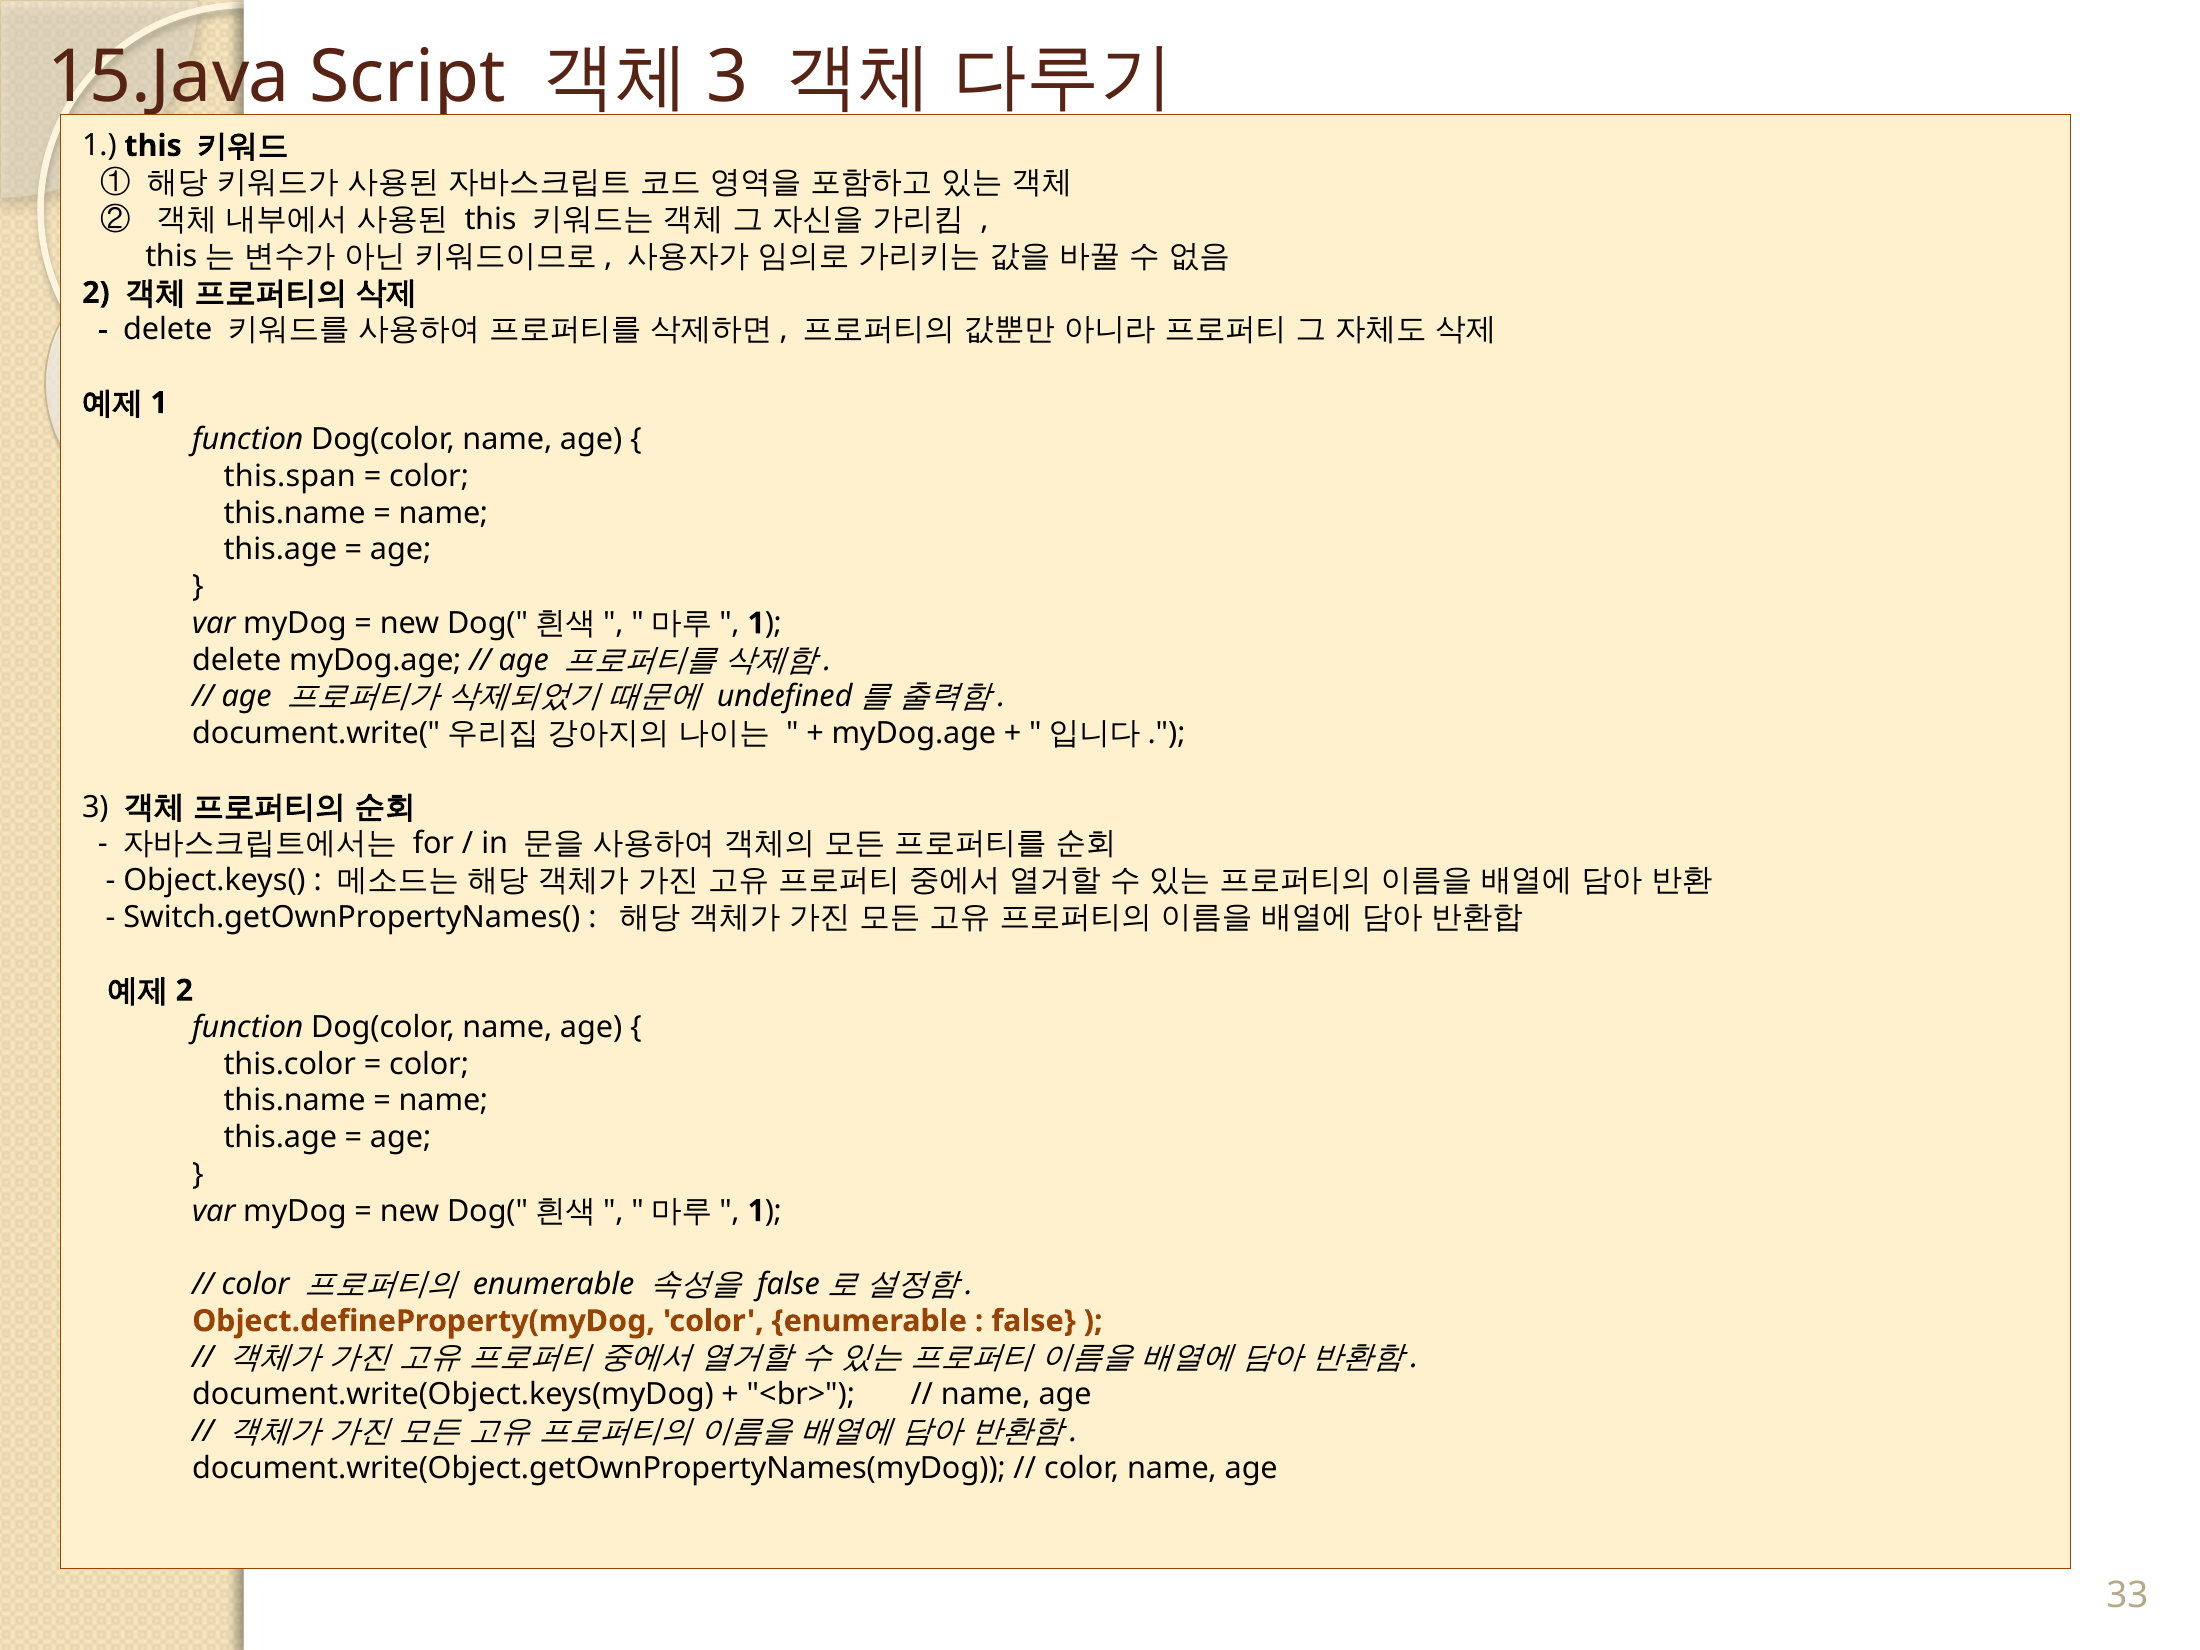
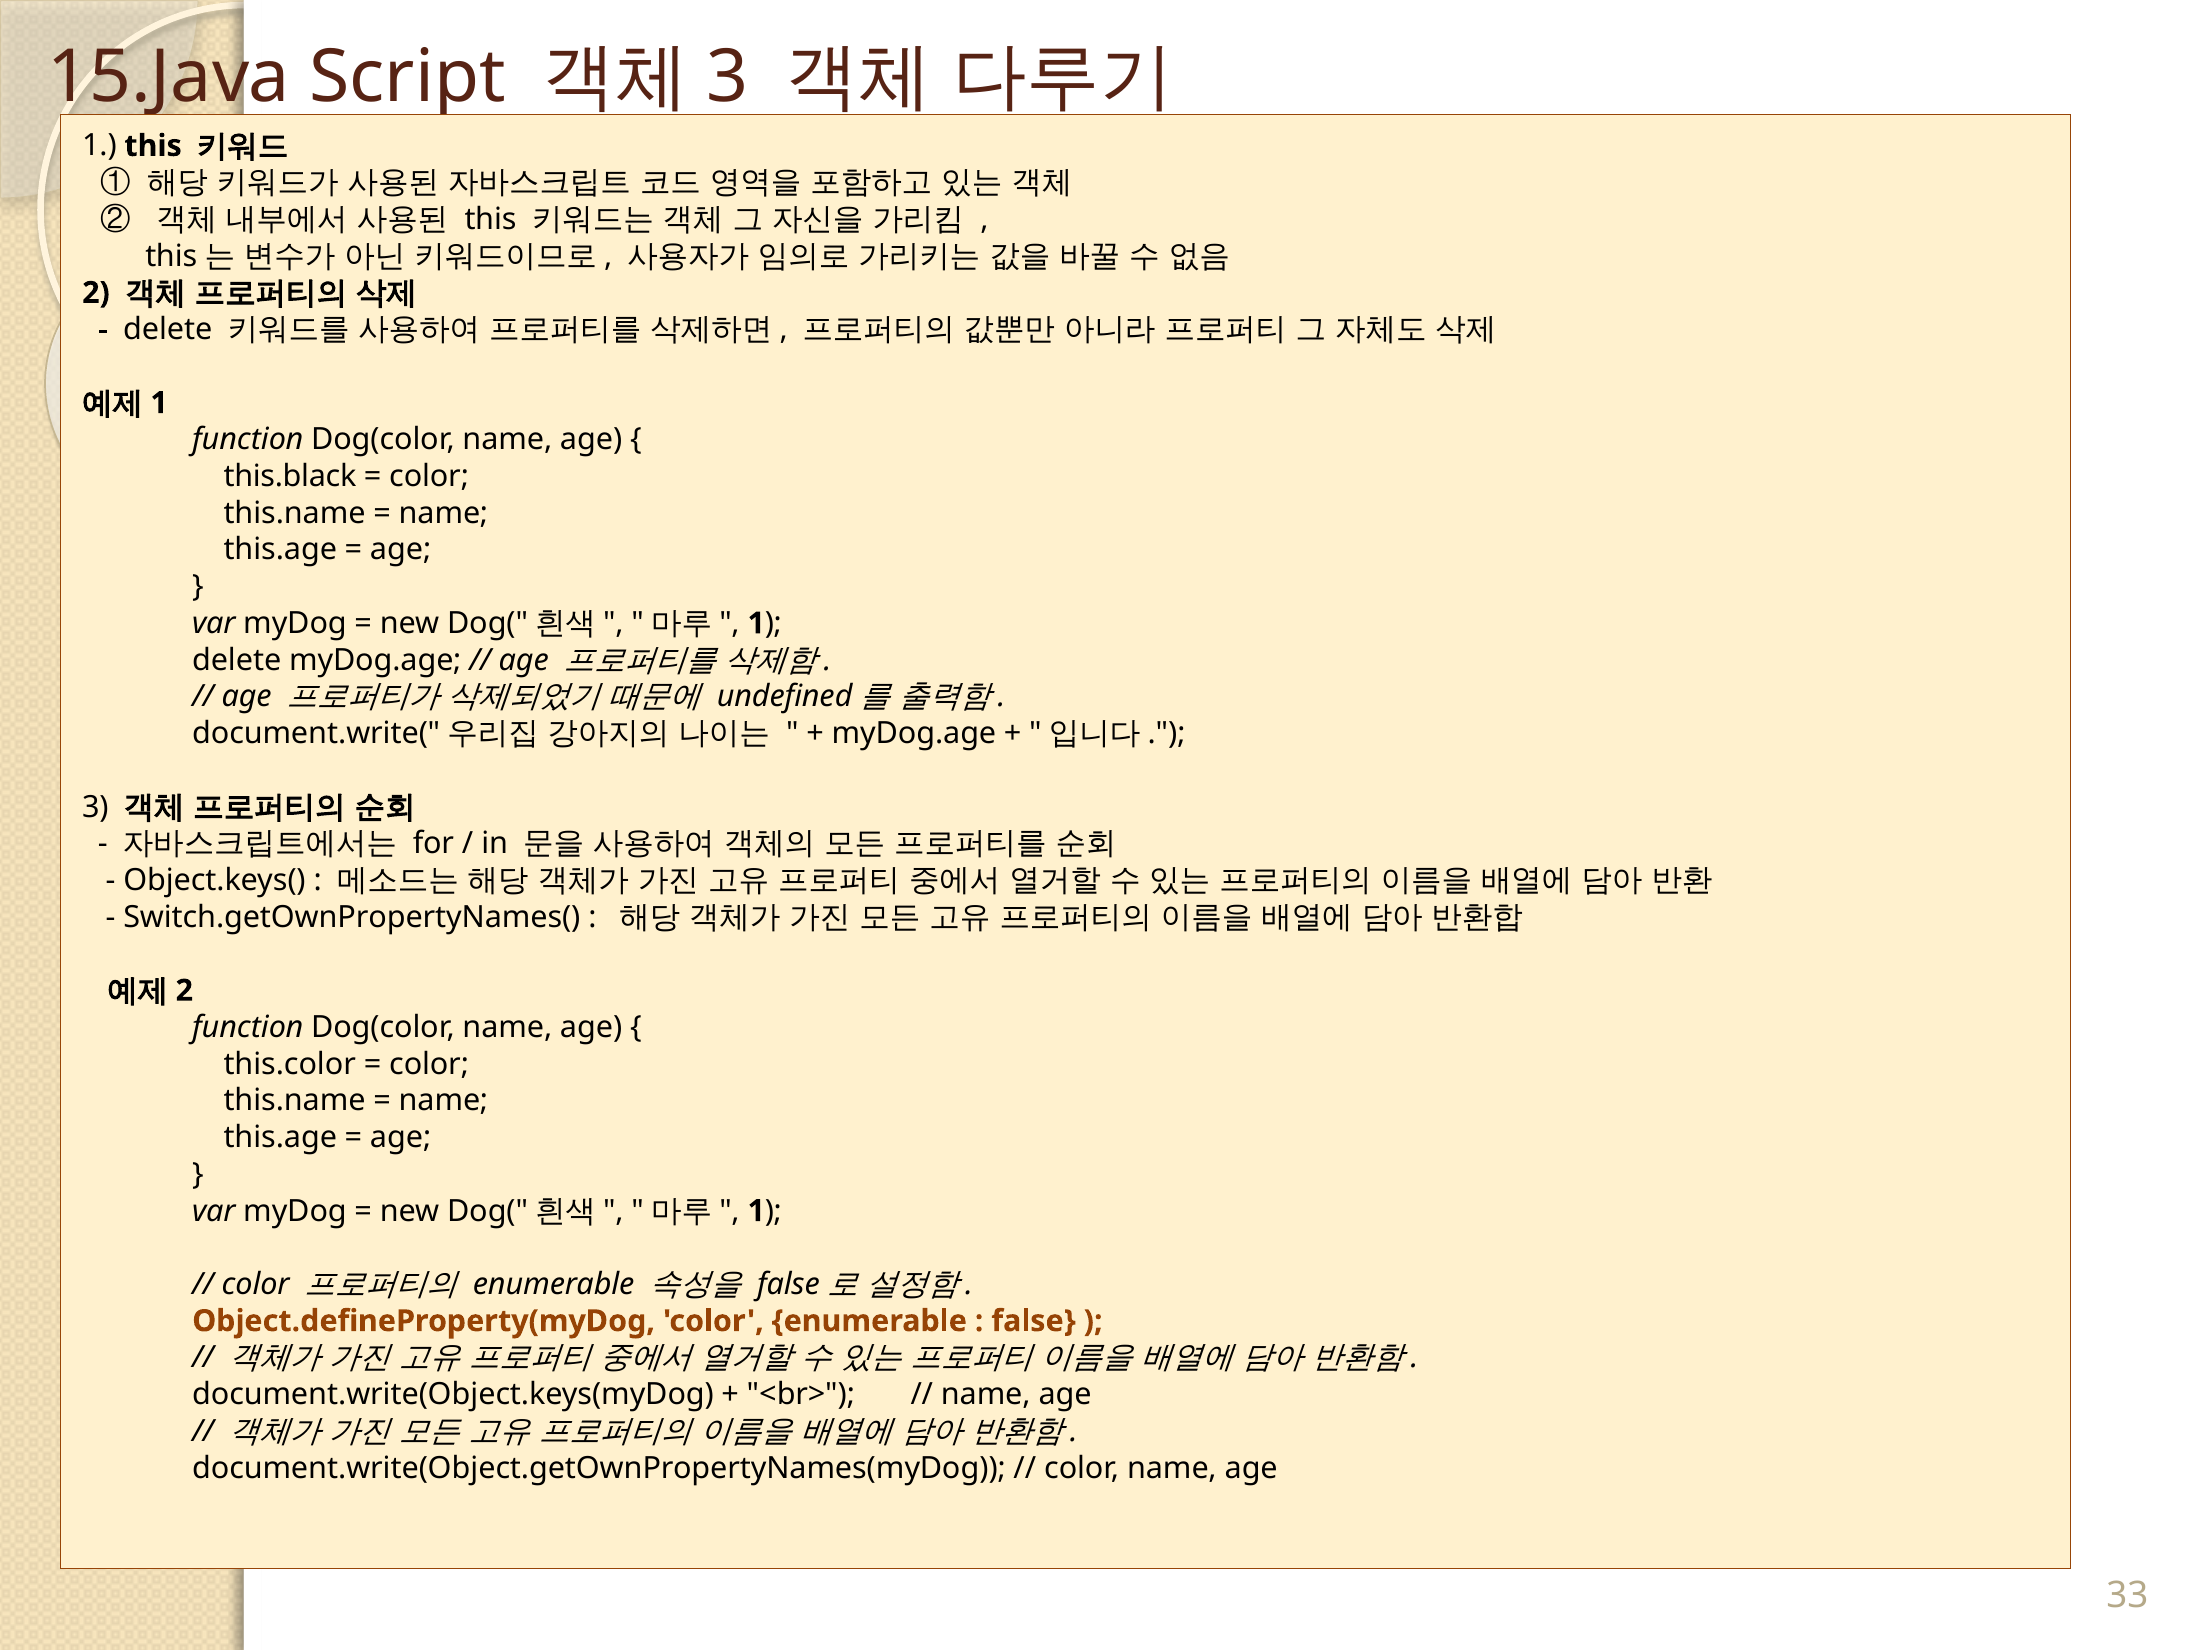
this.span: this.span -> this.black
